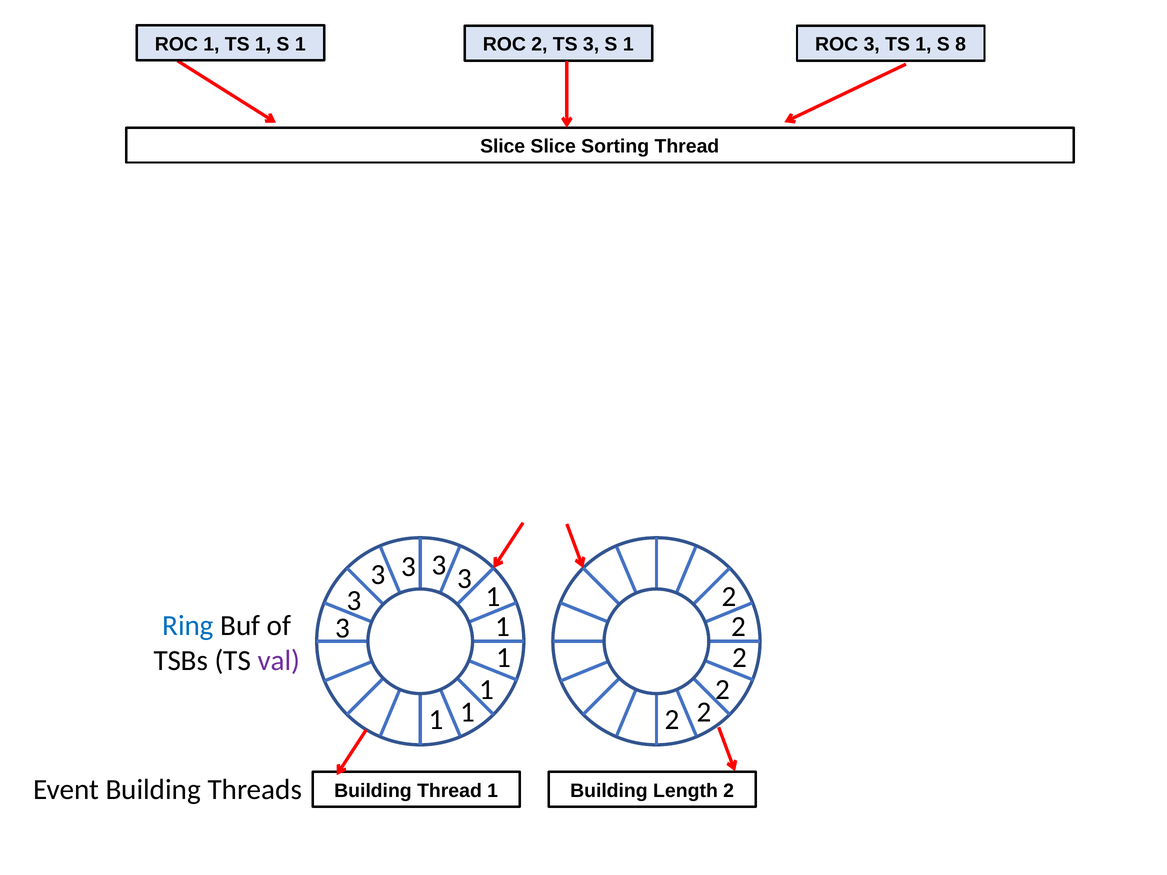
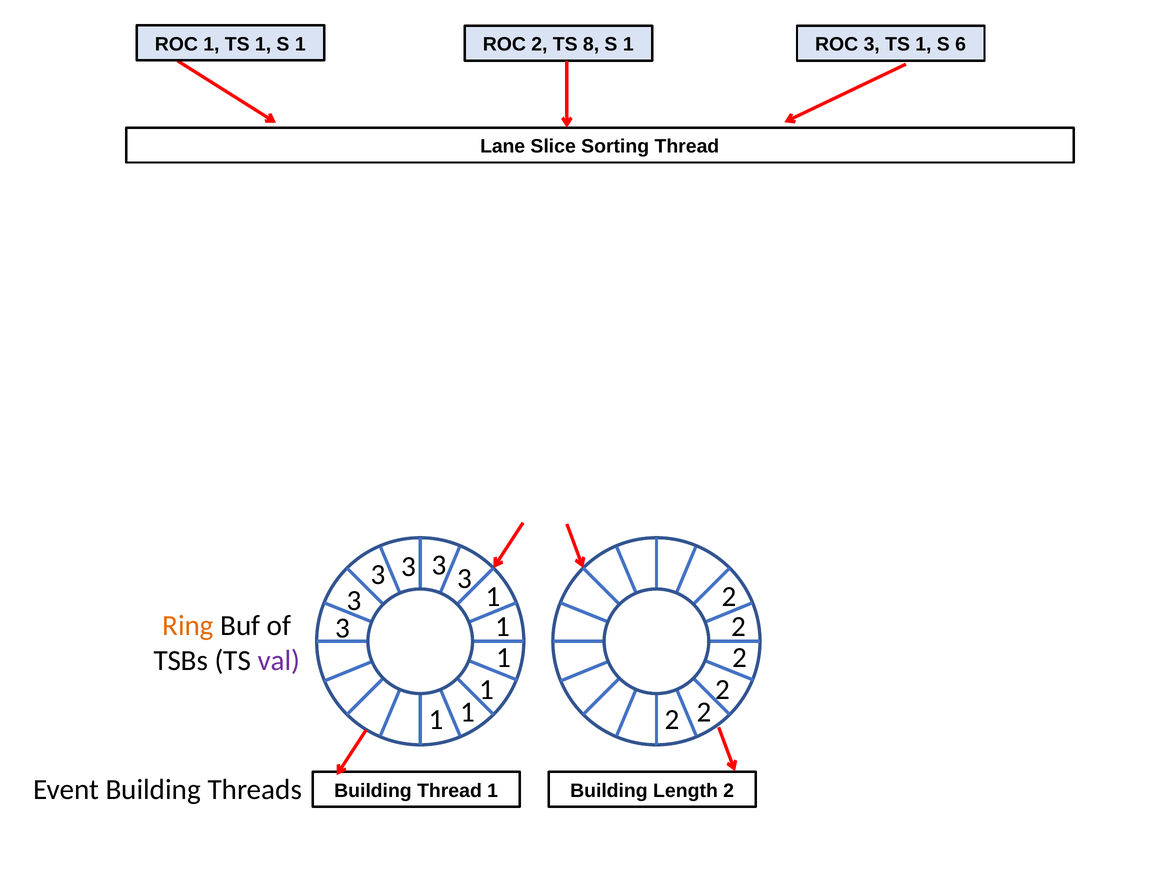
TS 3: 3 -> 8
8: 8 -> 6
Slice at (503, 147): Slice -> Lane
Ring colour: blue -> orange
